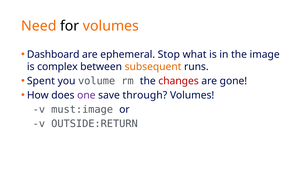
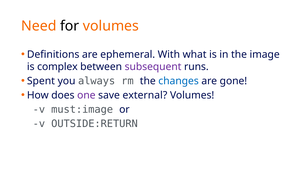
Dashboard: Dashboard -> Definitions
Stop: Stop -> With
subsequent colour: orange -> purple
volume: volume -> always
changes colour: red -> blue
through: through -> external
